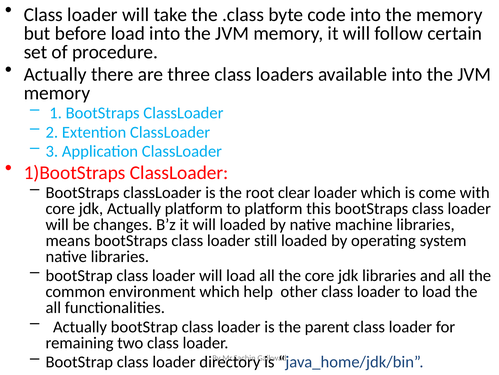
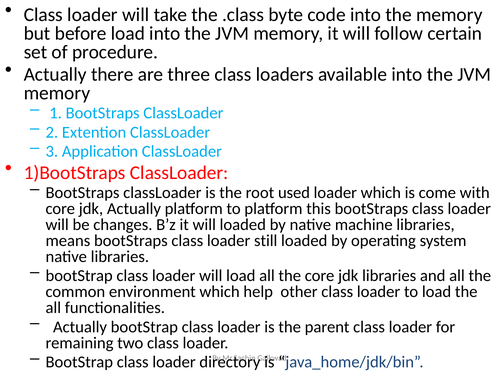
clear: clear -> used
